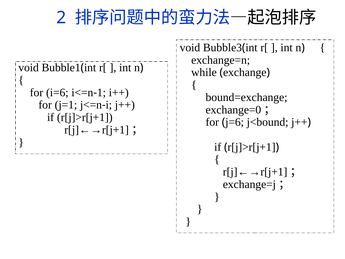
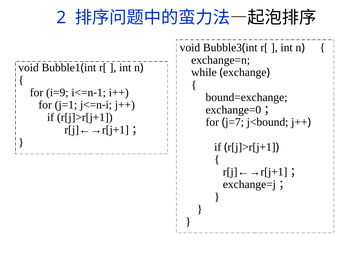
i=6: i=6 -> i=9
j=6: j=6 -> j=7
